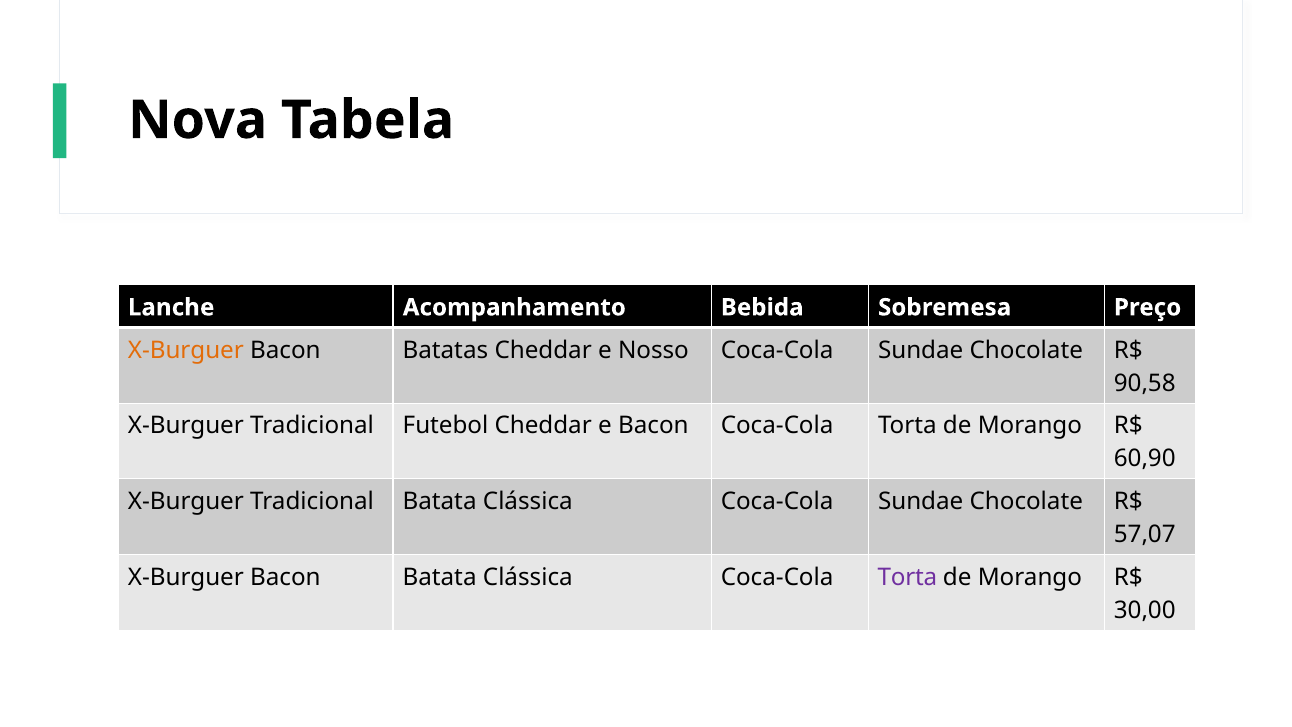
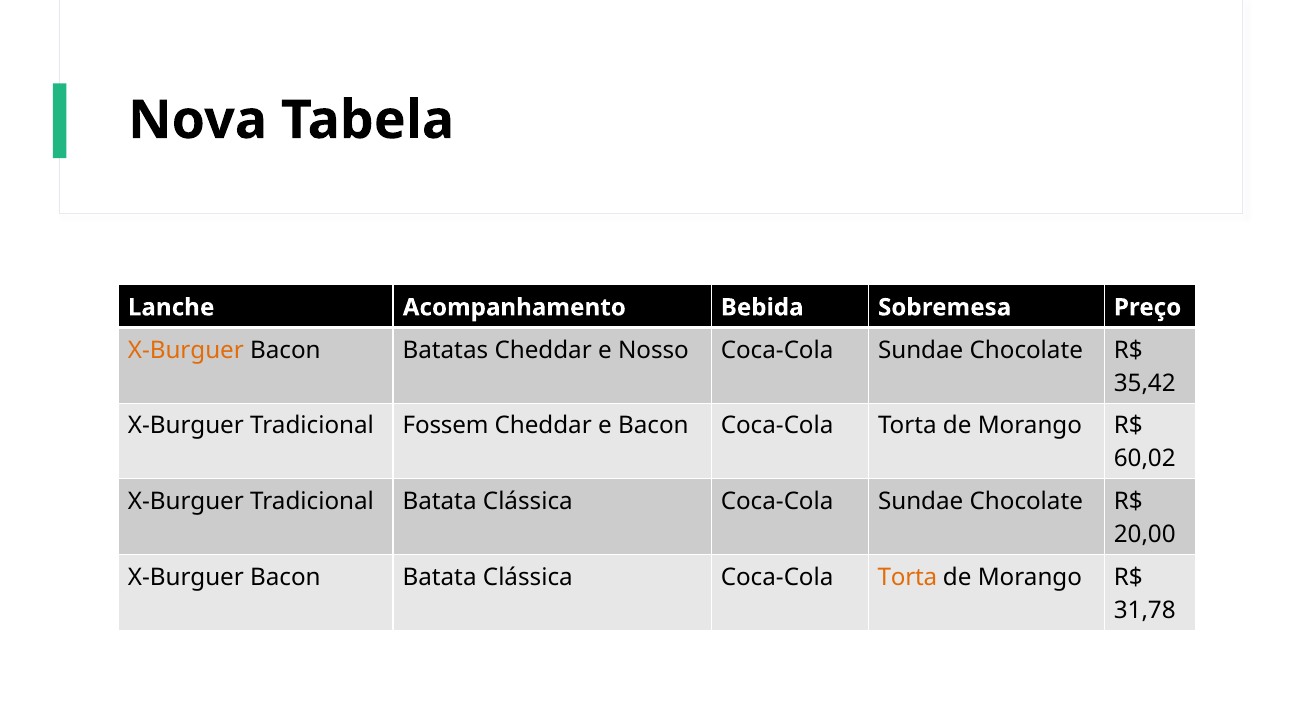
90,58: 90,58 -> 35,42
Futebol: Futebol -> Fossem
60,90: 60,90 -> 60,02
57,07: 57,07 -> 20,00
Torta at (907, 577) colour: purple -> orange
30,00: 30,00 -> 31,78
